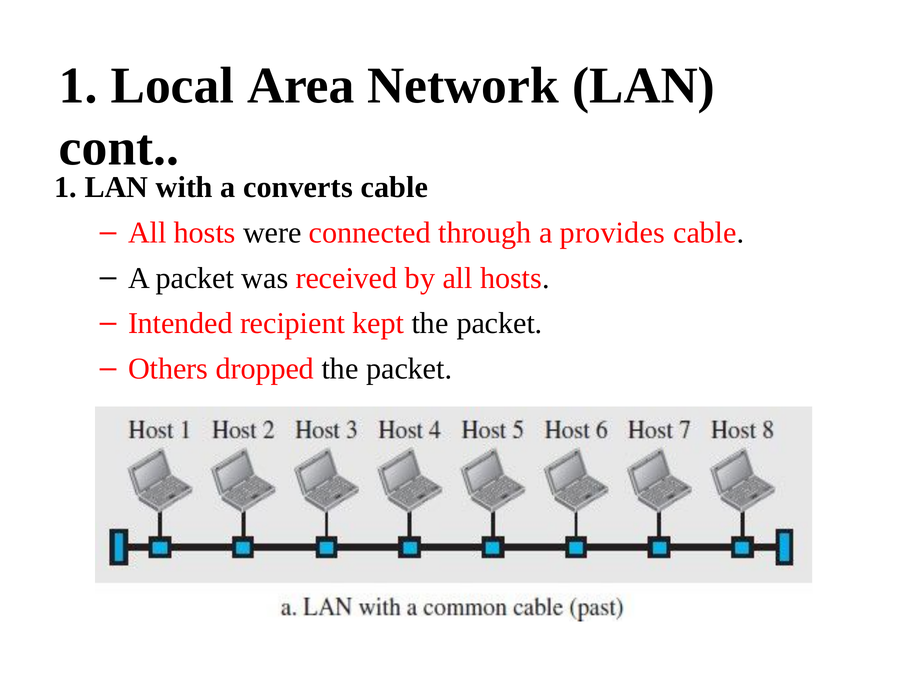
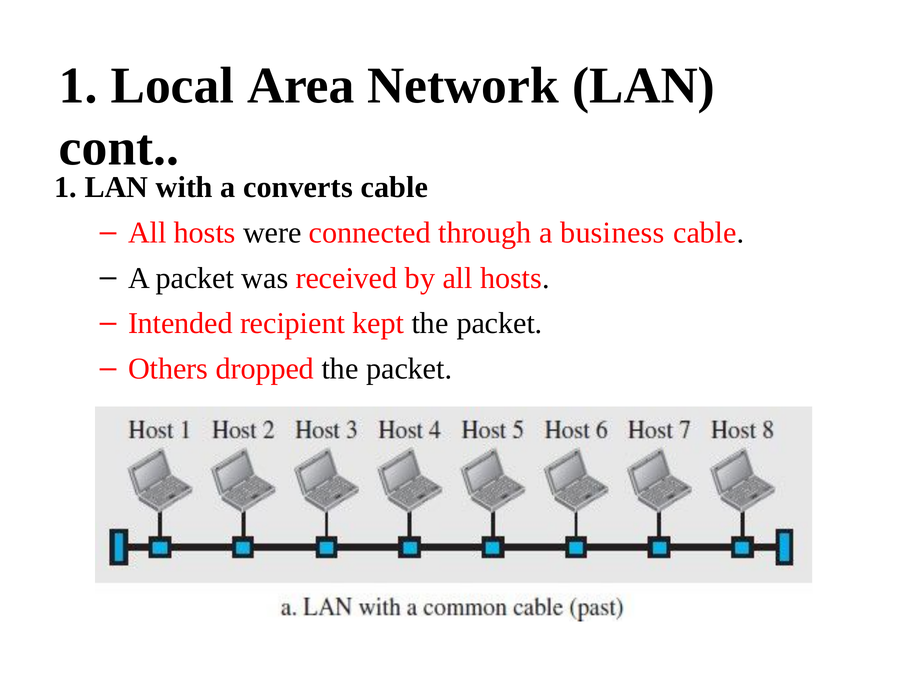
provides: provides -> business
